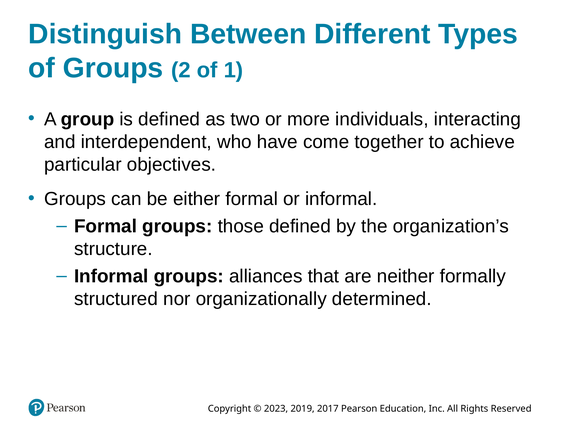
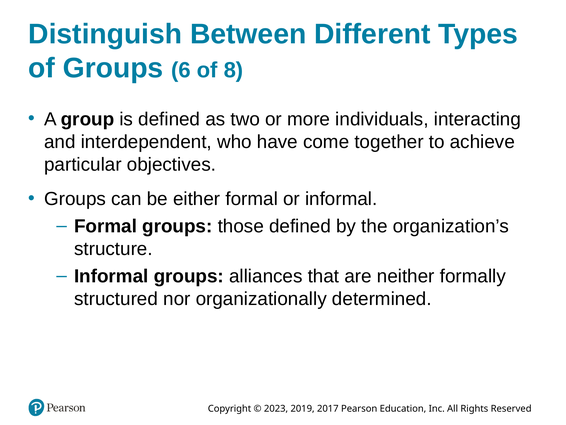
2: 2 -> 6
1: 1 -> 8
